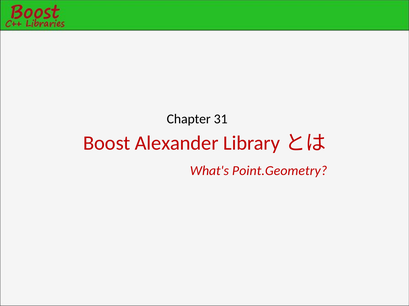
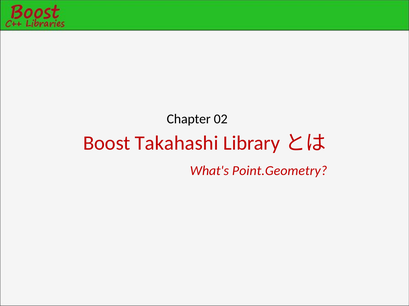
31: 31 -> 02
Alexander: Alexander -> Takahashi
